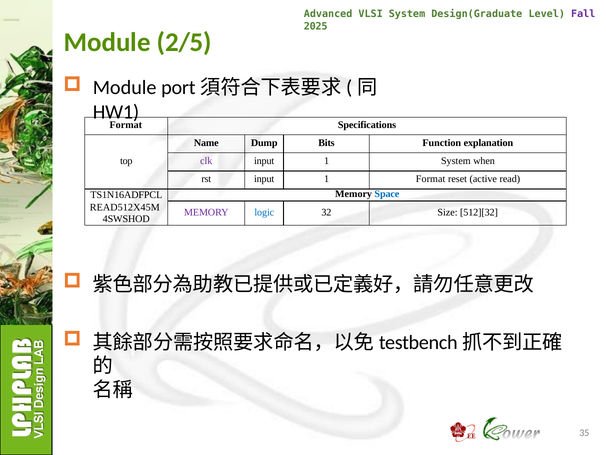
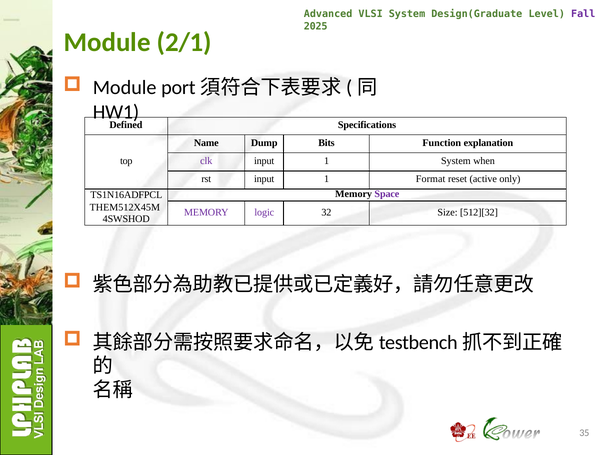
2/5: 2/5 -> 2/1
Format at (126, 125): Format -> Defined
read: read -> only
Space colour: blue -> purple
READ512X45M: READ512X45M -> THEM512X45M
logic colour: blue -> purple
